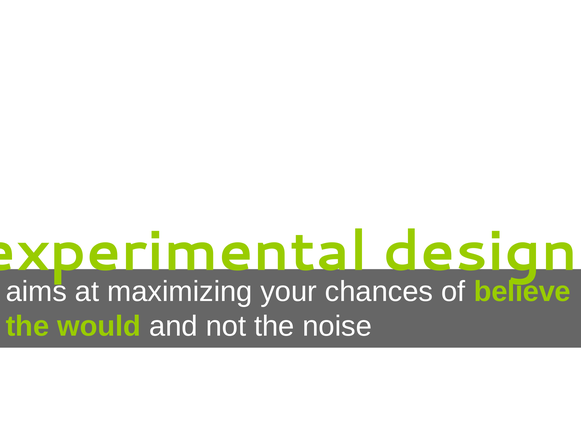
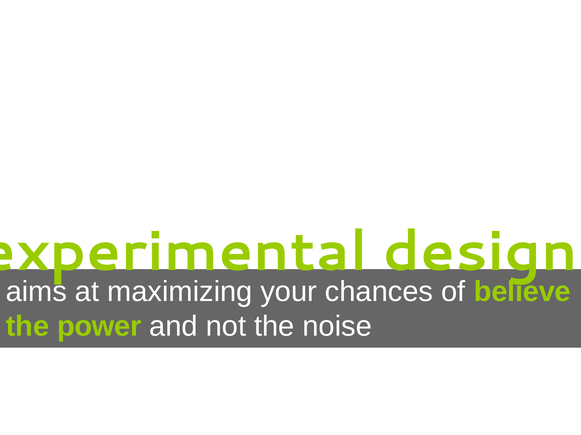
would: would -> power
